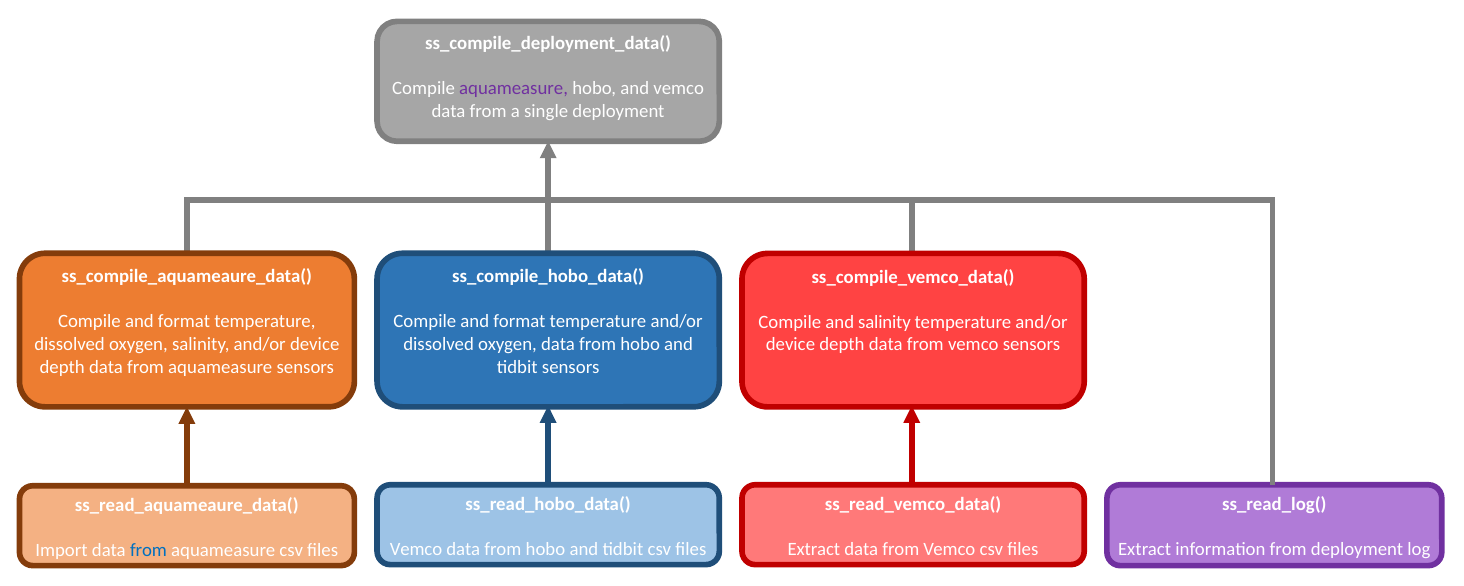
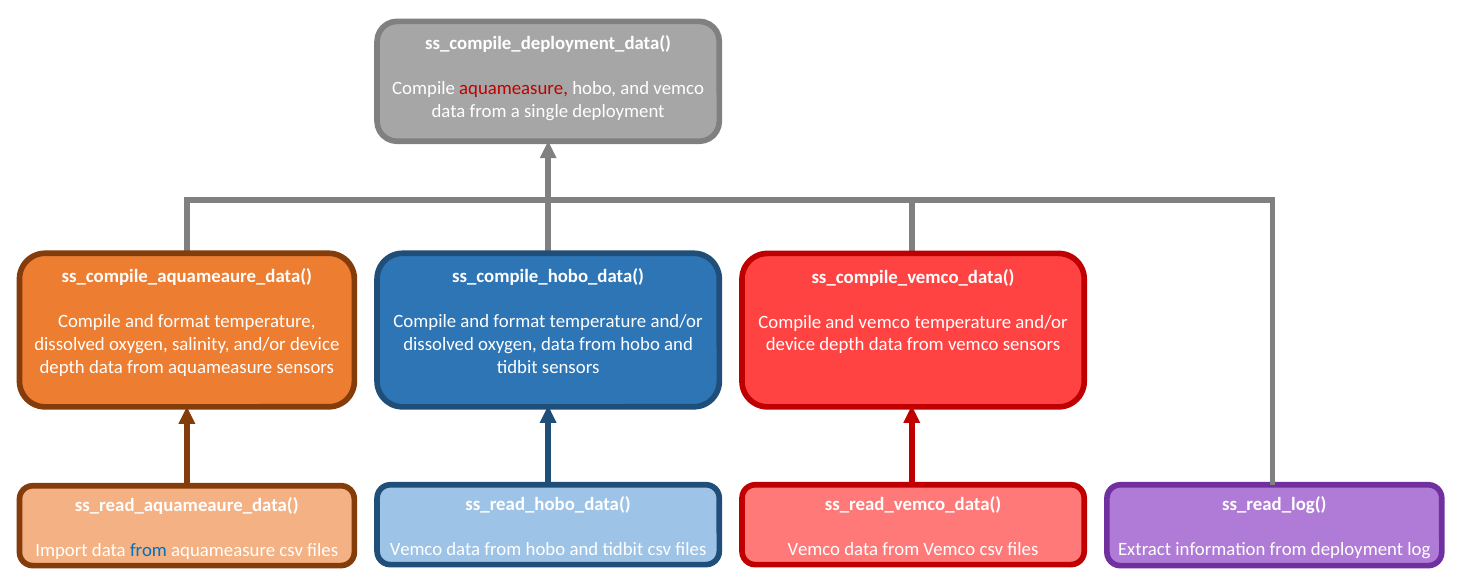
aquameasure at (514, 88) colour: purple -> red
Compile and salinity: salinity -> vemco
Extract at (814, 549): Extract -> Vemco
